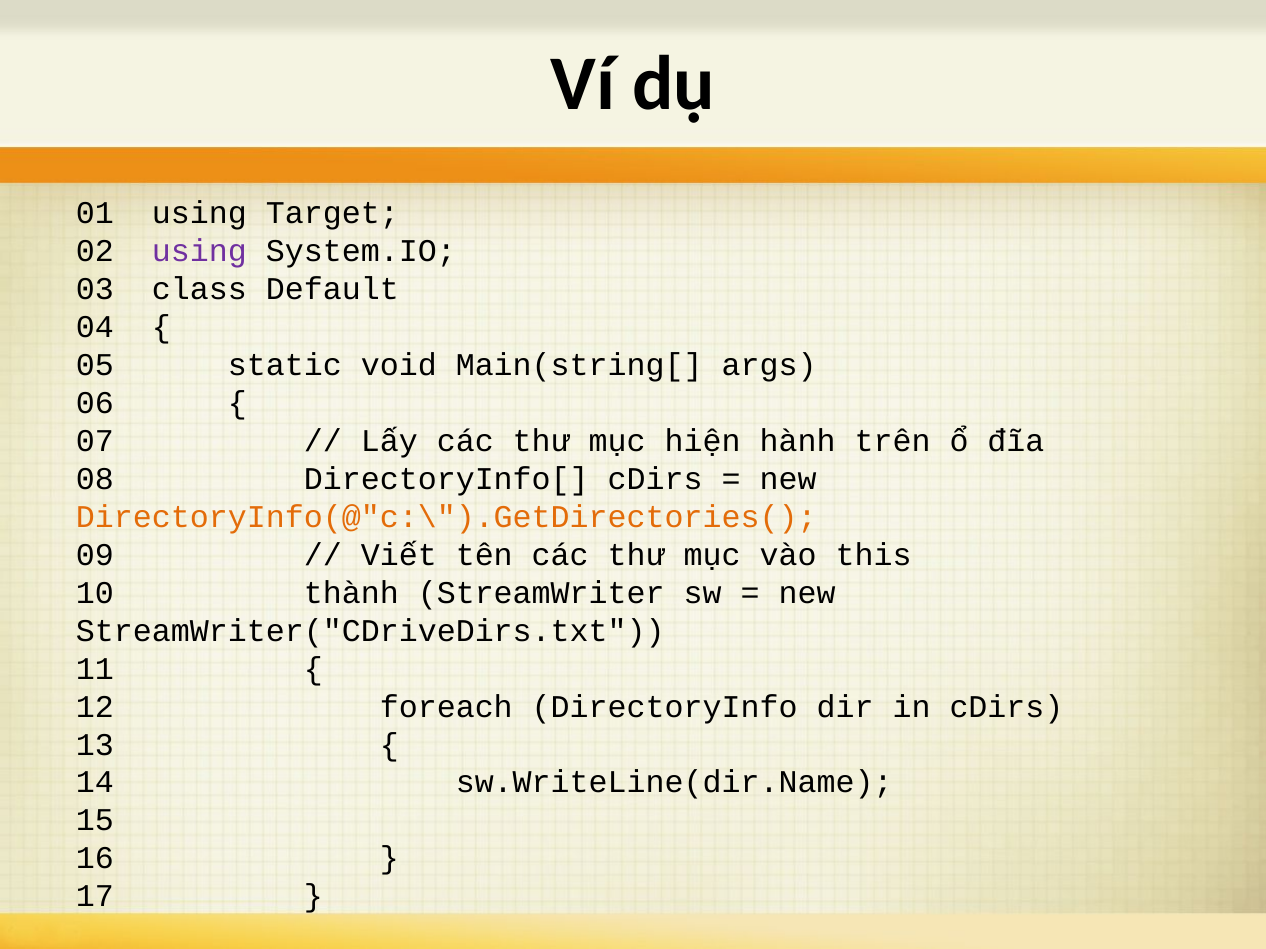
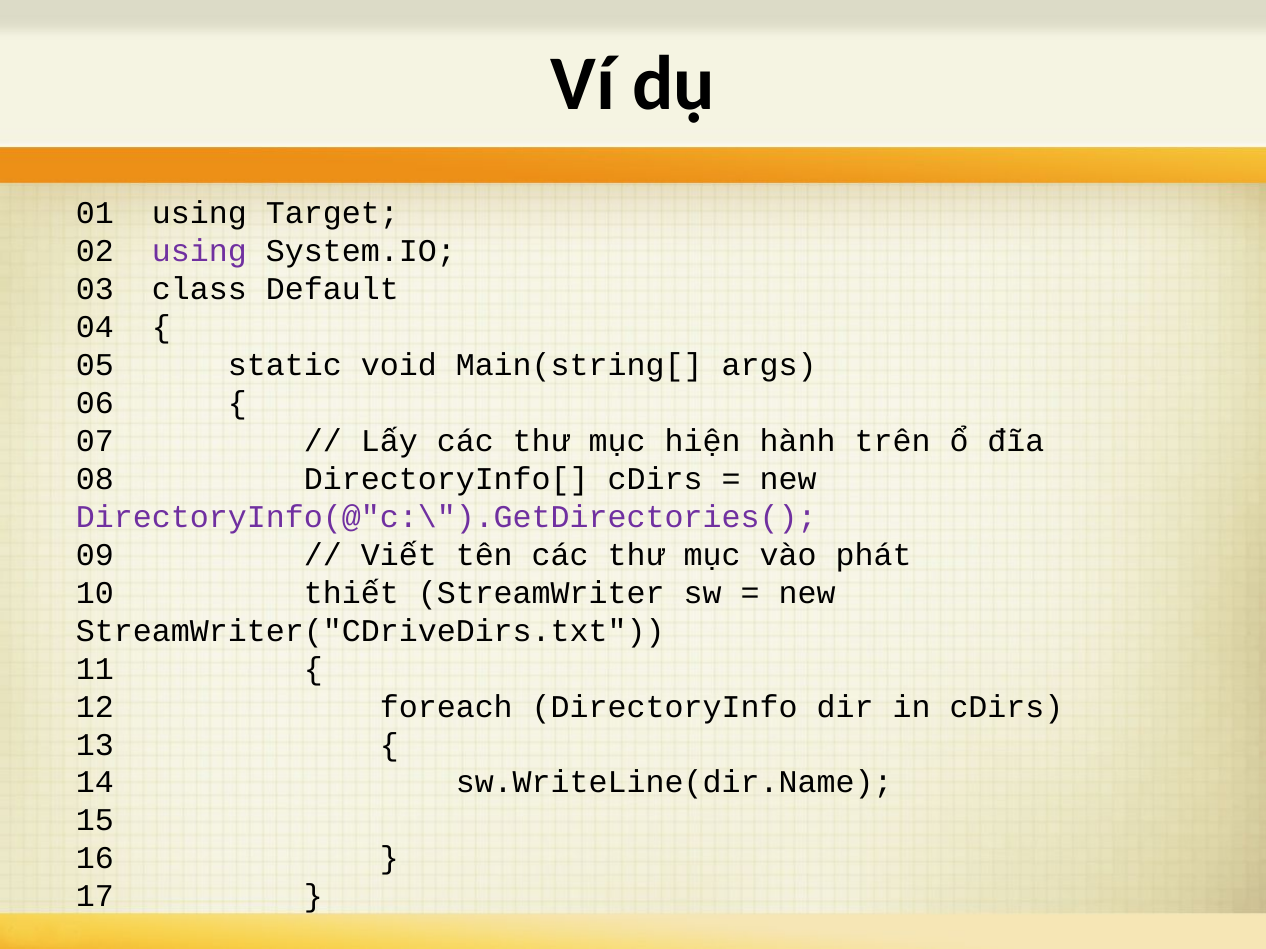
DirectoryInfo(@"c:\").GetDirectories( colour: orange -> purple
this: this -> phát
thành: thành -> thiết
